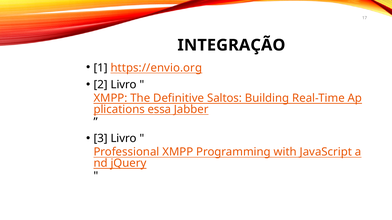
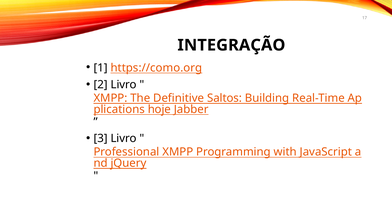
https://envio.org: https://envio.org -> https://como.org
essa: essa -> hoje
